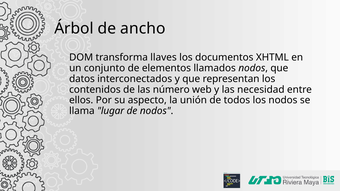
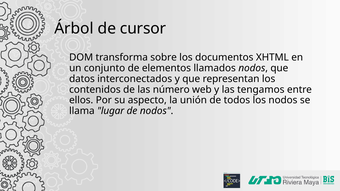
ancho: ancho -> cursor
llaves: llaves -> sobre
necesidad: necesidad -> tengamos
